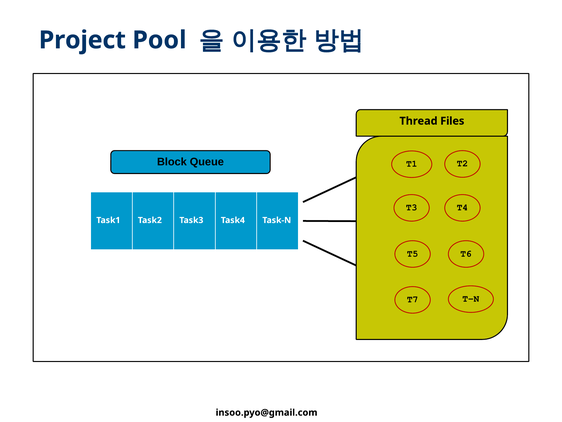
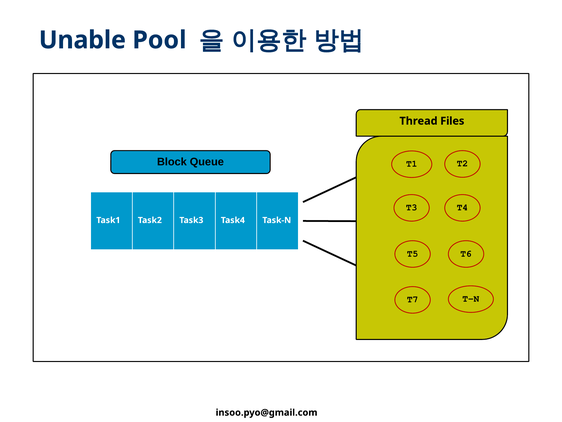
Project: Project -> Unable
